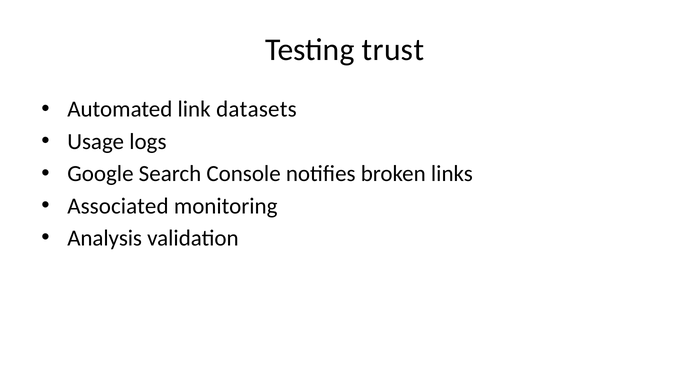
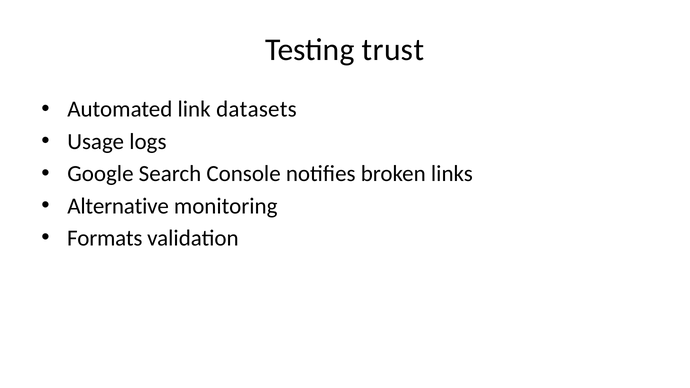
Associated: Associated -> Alternative
Analysis: Analysis -> Formats
